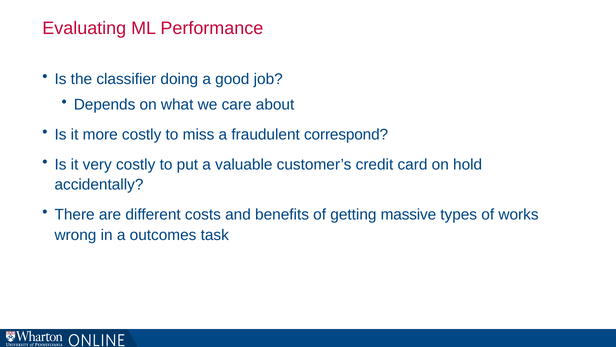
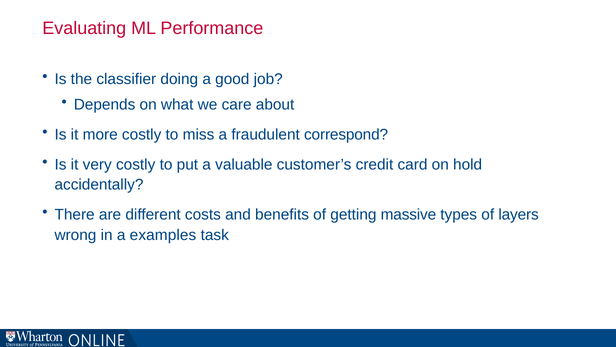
works: works -> layers
outcomes: outcomes -> examples
